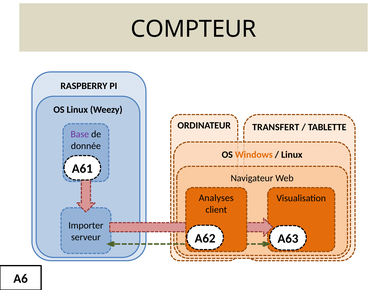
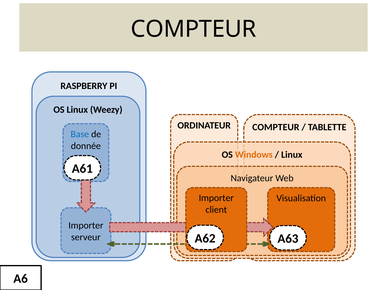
TRANSFERT at (276, 127): TRANSFERT -> COMPTEUR
Base colour: purple -> blue
Analyses at (216, 198): Analyses -> Importer
